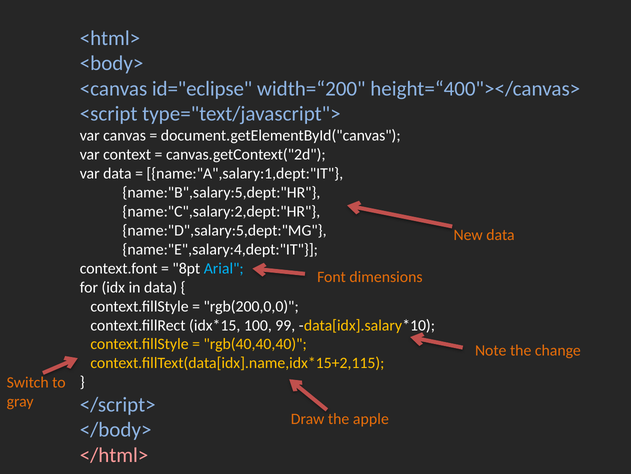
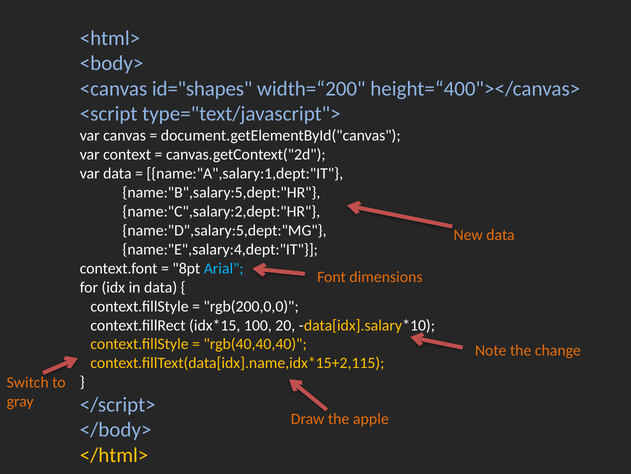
id="eclipse: id="eclipse -> id="shapes
99: 99 -> 20
</html> colour: pink -> yellow
